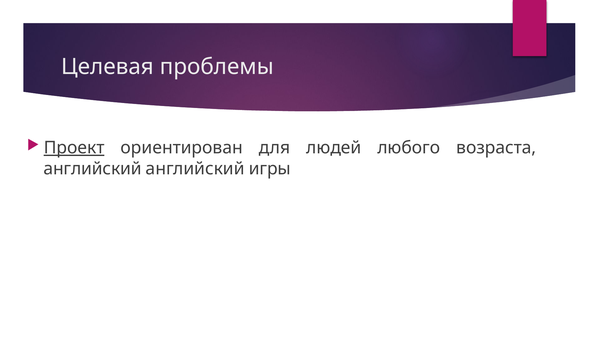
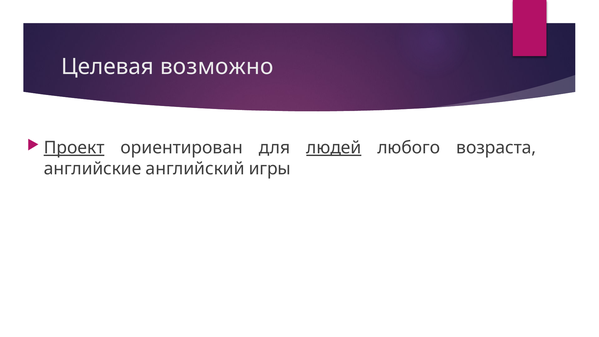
проблемы: проблемы -> возможно
людей underline: none -> present
английский at (93, 169): английский -> английские
